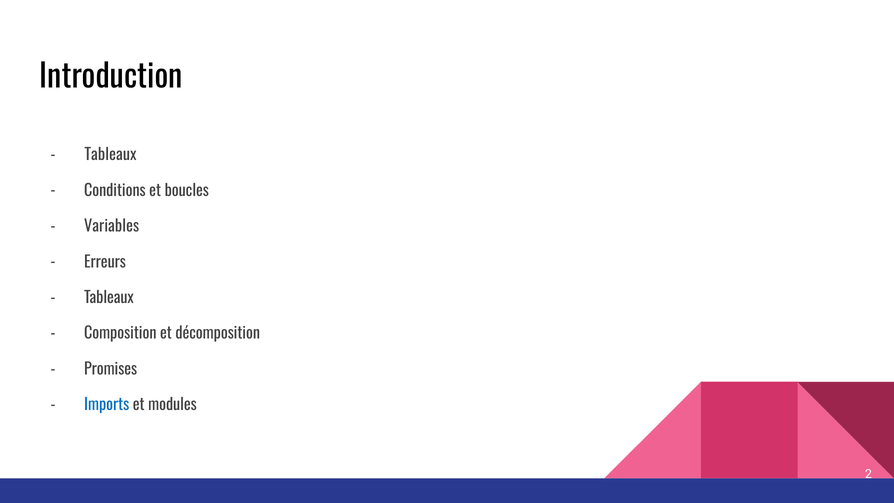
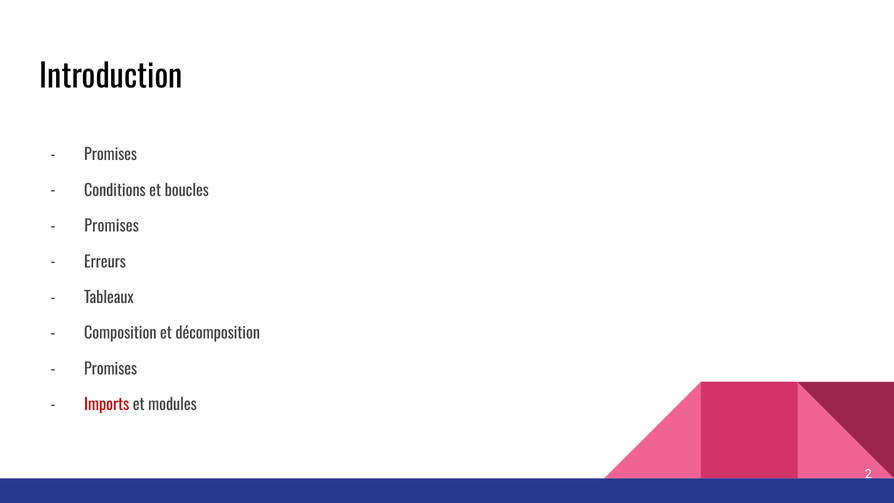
Tableaux at (110, 155): Tableaux -> Promises
Variables at (112, 226): Variables -> Promises
Imports colour: blue -> red
